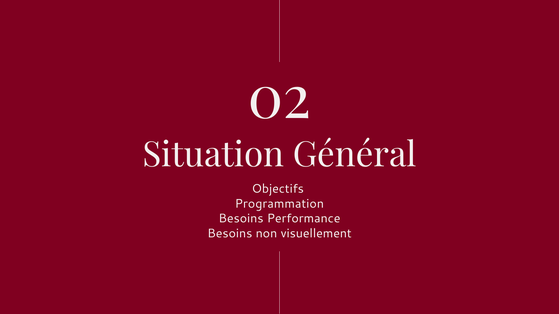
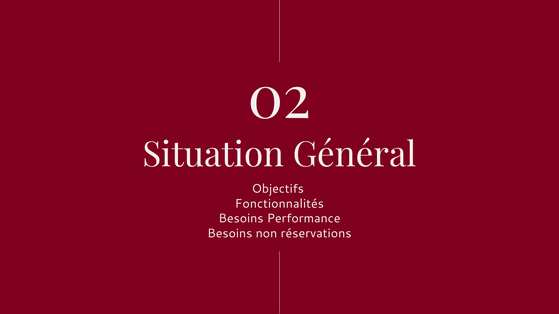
Programmation: Programmation -> Fonctionnalités
visuellement: visuellement -> réservations
